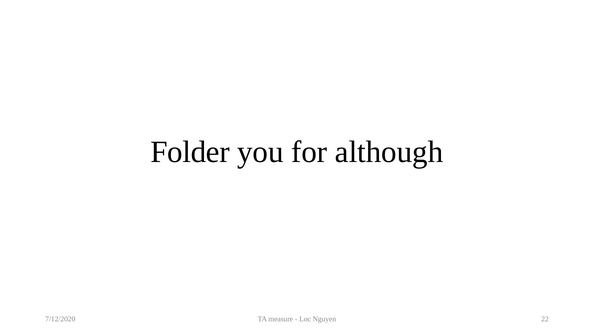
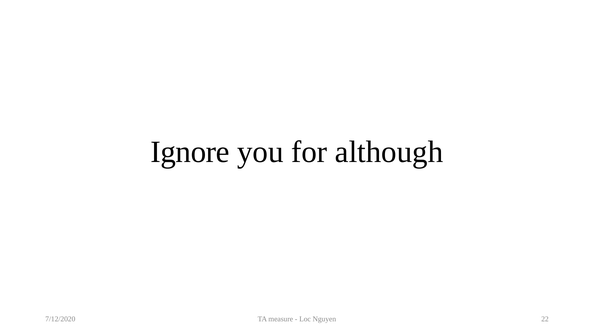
Folder: Folder -> Ignore
